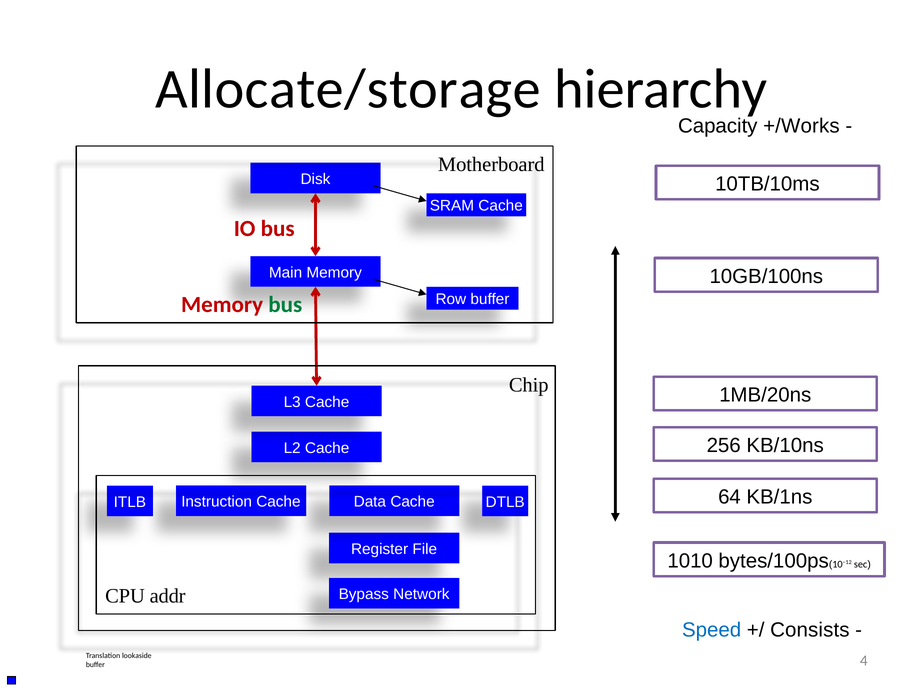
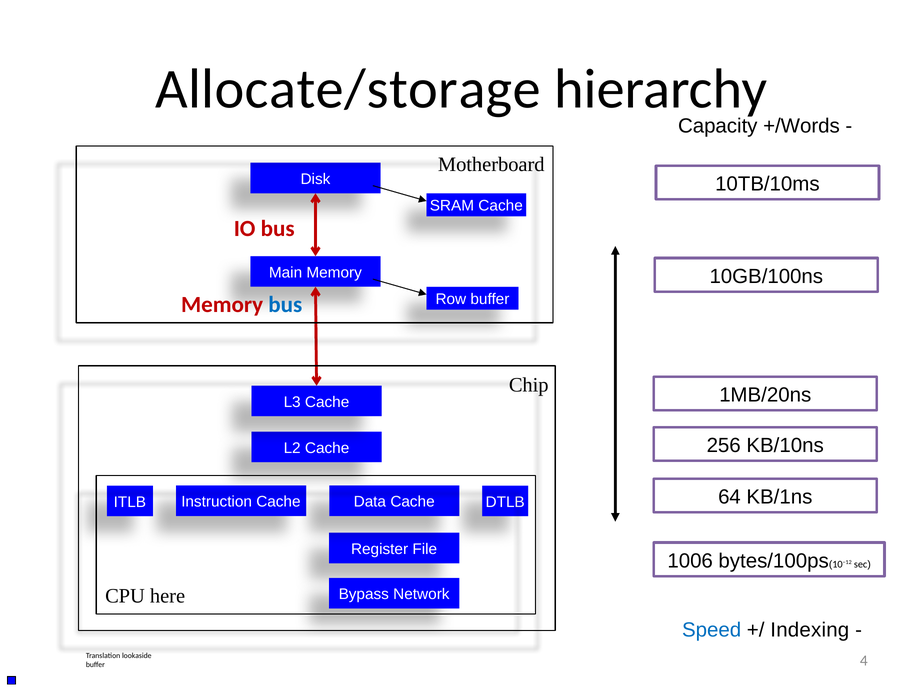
+/Works: +/Works -> +/Words
bus at (285, 305) colour: green -> blue
1010: 1010 -> 1006
addr: addr -> here
Consists: Consists -> Indexing
